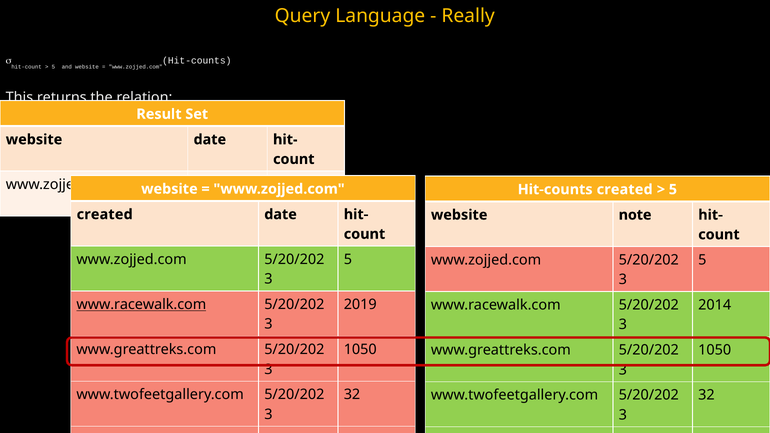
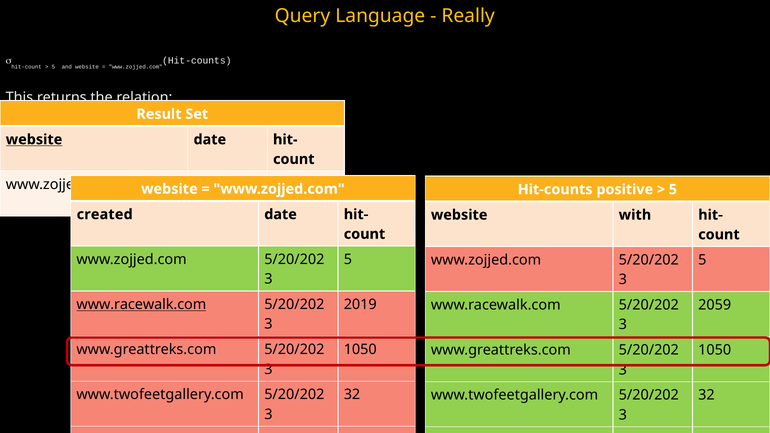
website at (34, 140) underline: none -> present
Hit-counts created: created -> positive
note: note -> with
2014: 2014 -> 2059
